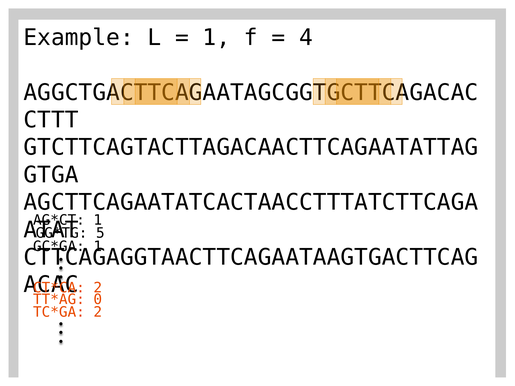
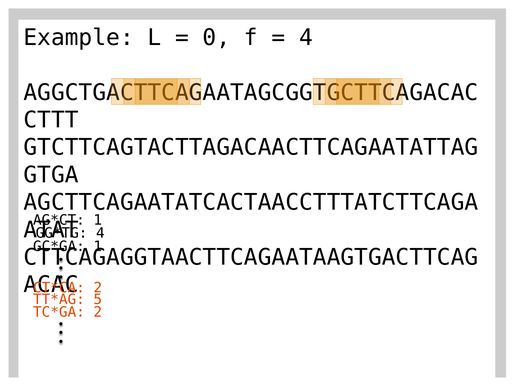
1 at (216, 38): 1 -> 0
5 at (100, 233): 5 -> 4
0: 0 -> 5
